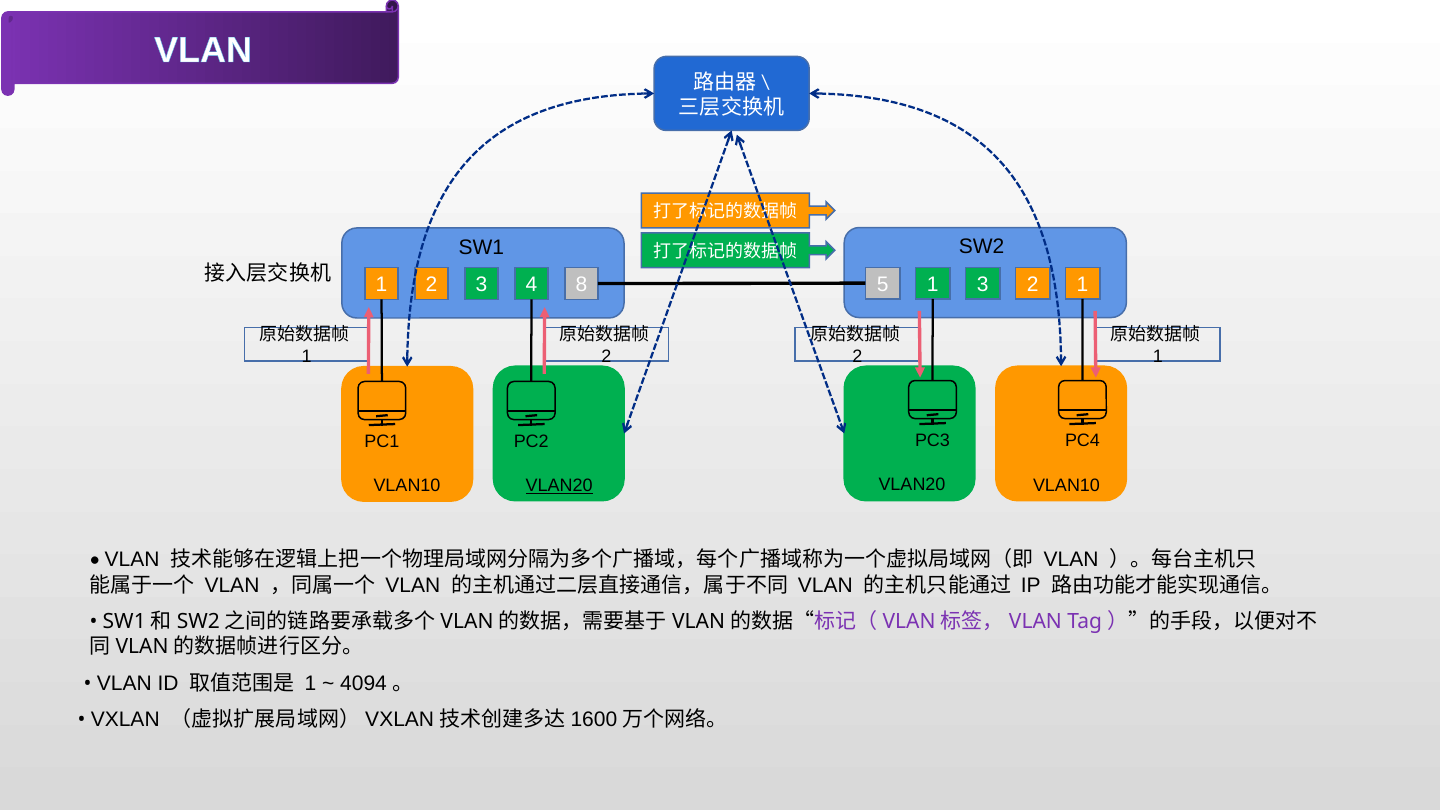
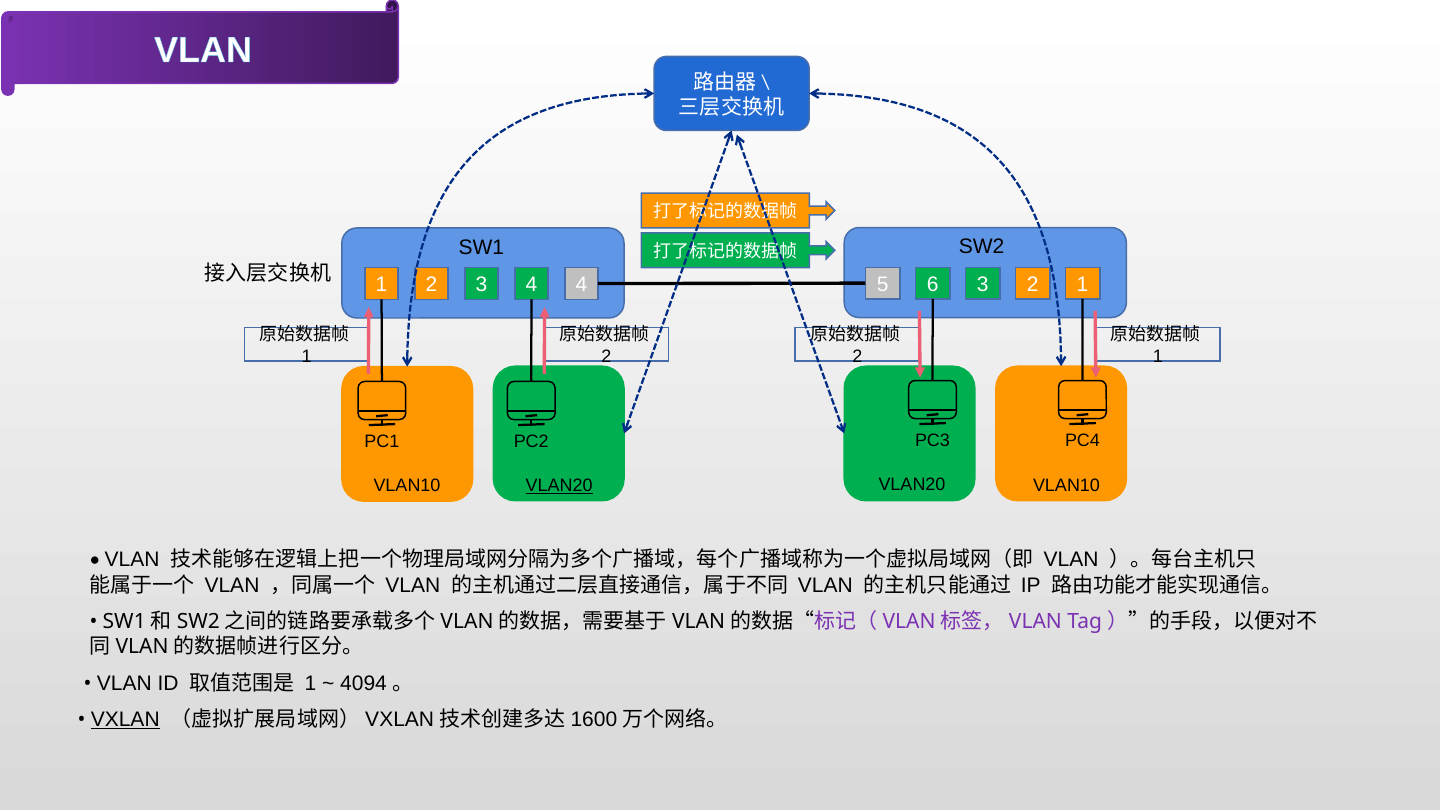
5 1: 1 -> 6
4 8: 8 -> 4
VXLAN underline: none -> present
